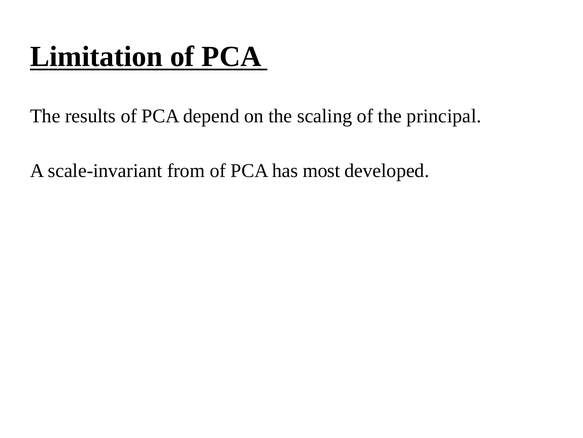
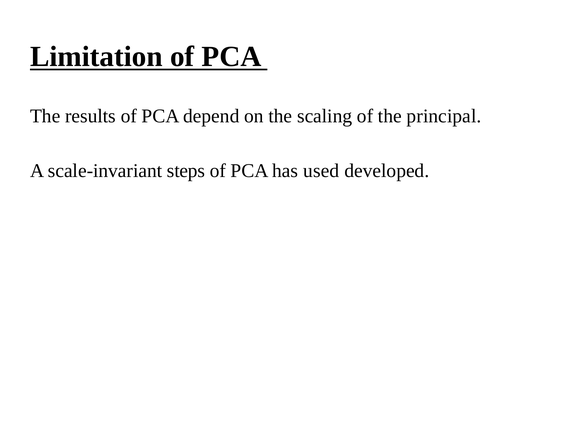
from: from -> steps
most: most -> used
